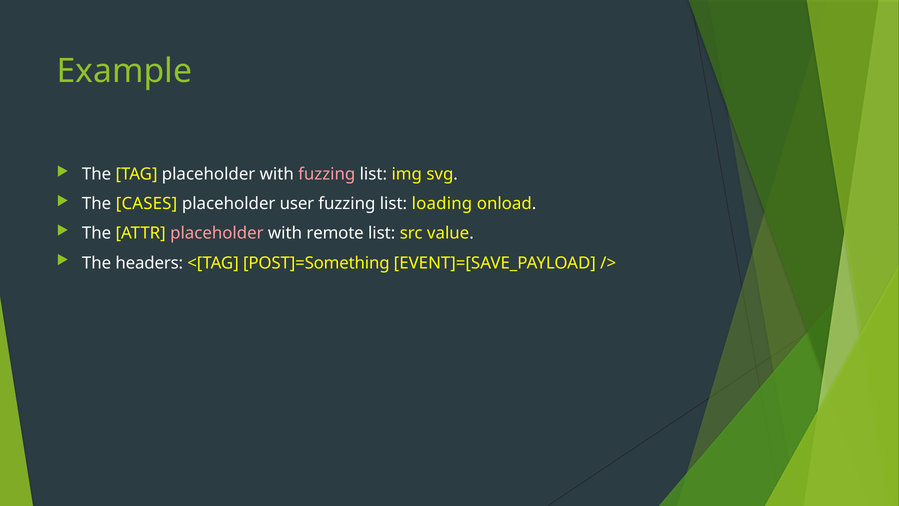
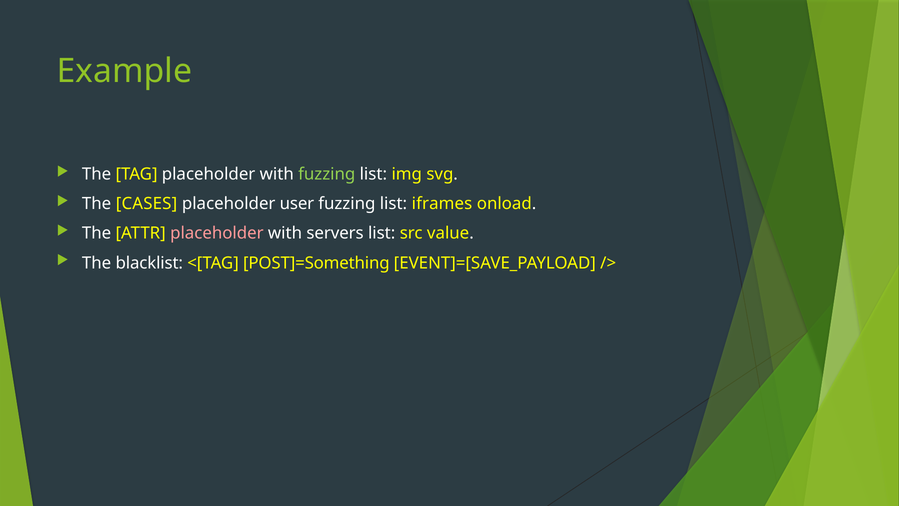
fuzzing at (327, 174) colour: pink -> light green
loading: loading -> iframes
remote: remote -> servers
headers: headers -> blacklist
